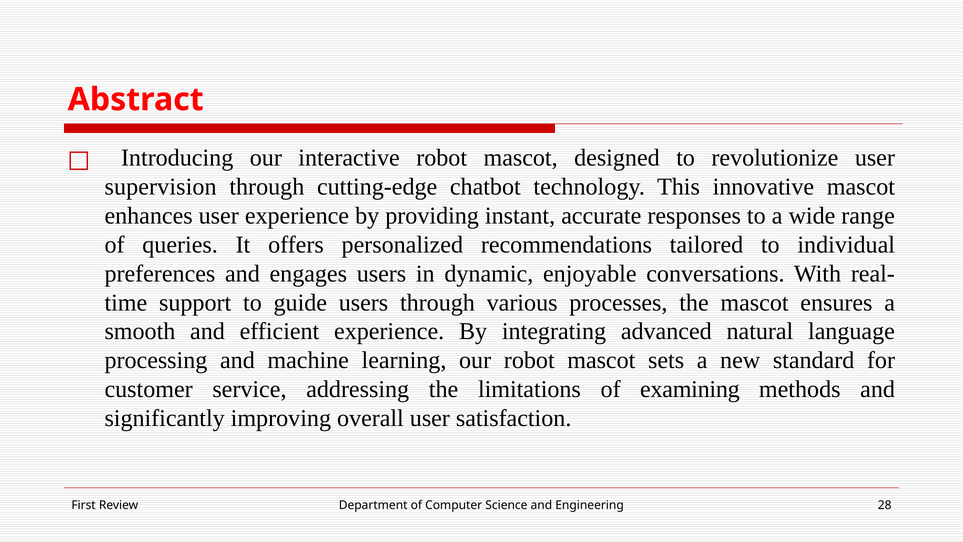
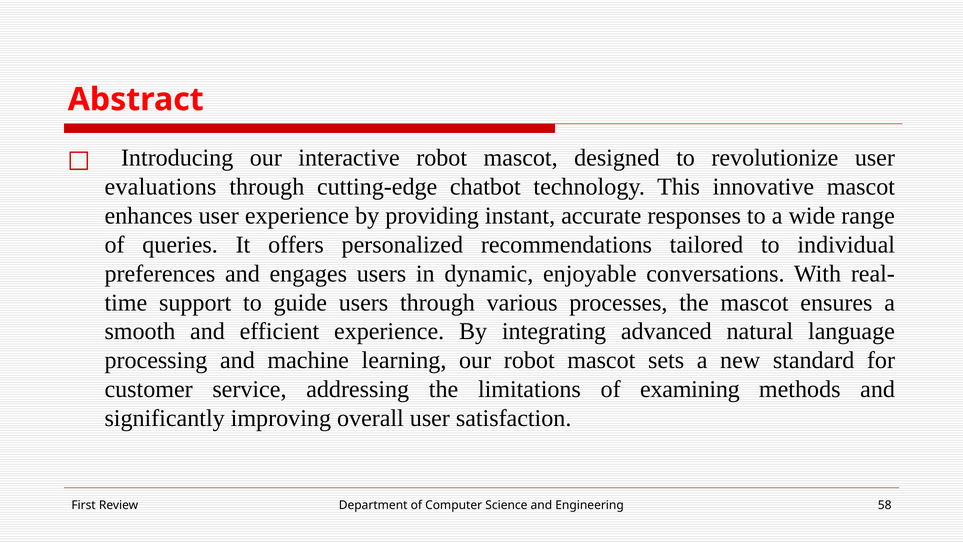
supervision: supervision -> evaluations
28: 28 -> 58
